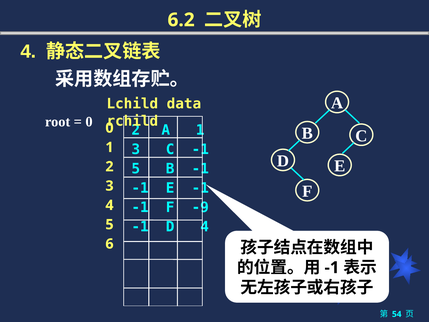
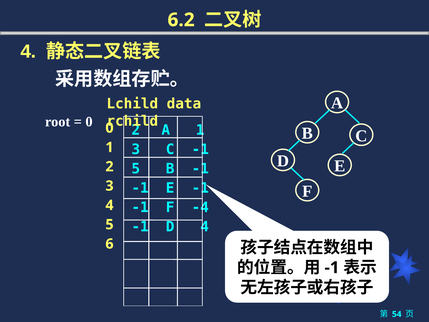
-9: -9 -> -4
